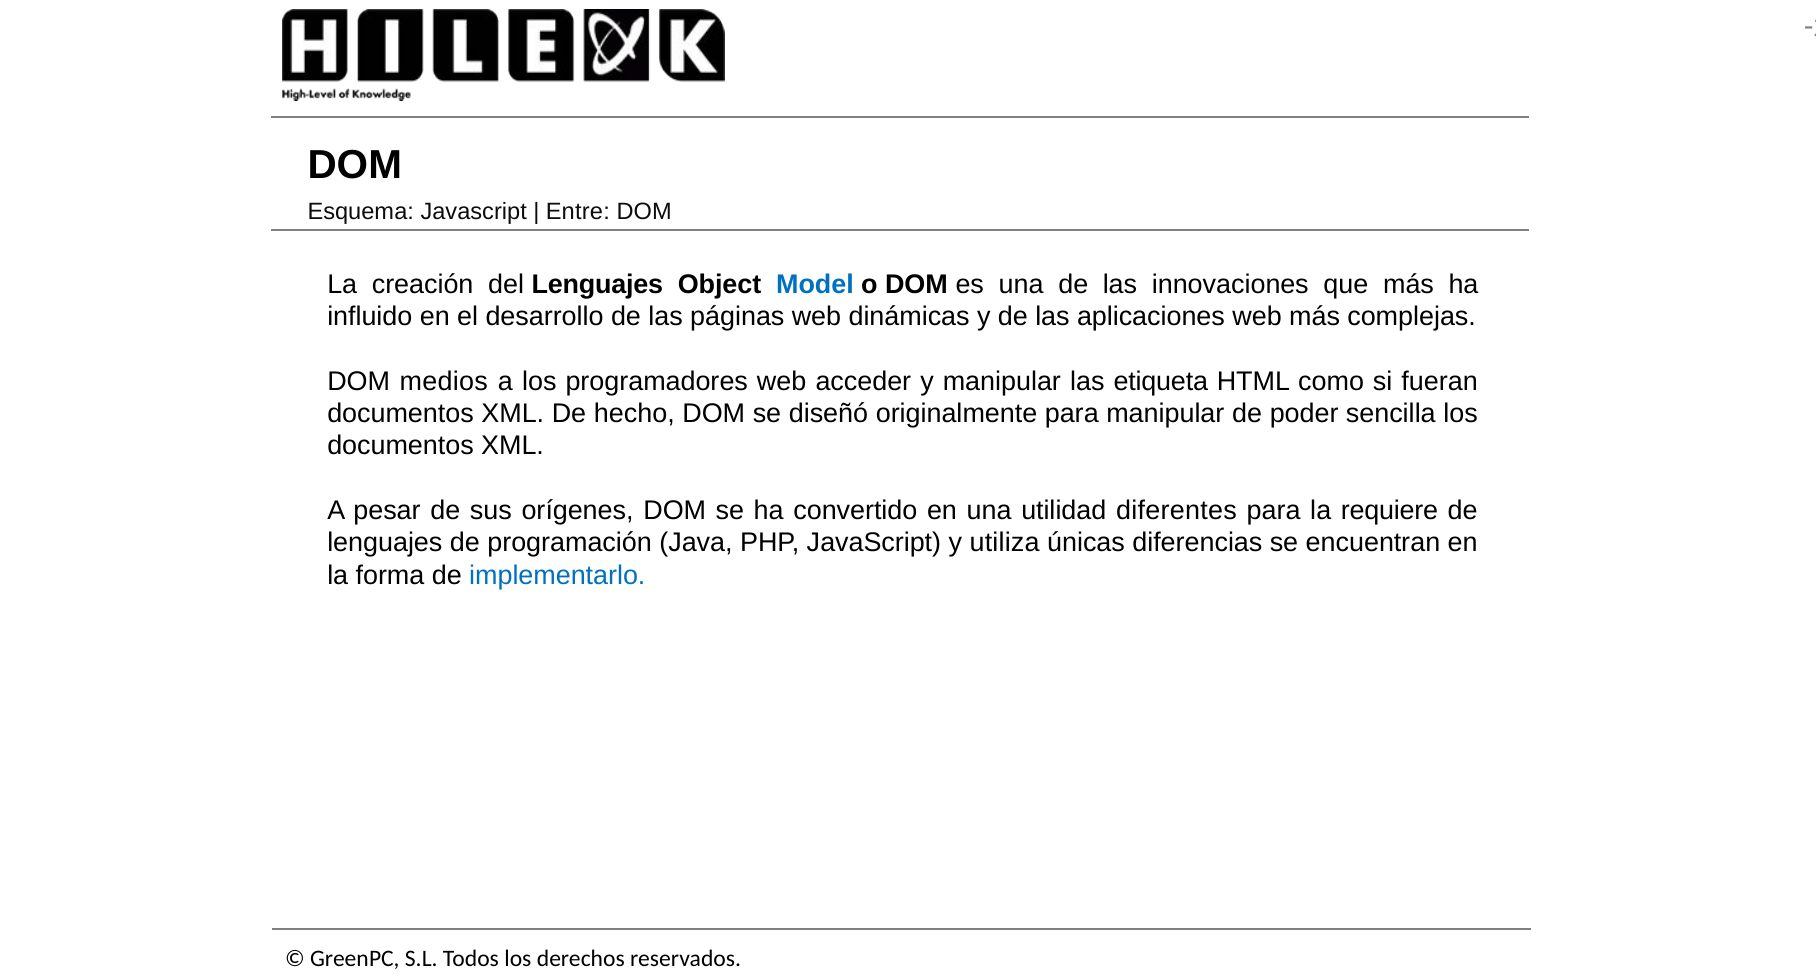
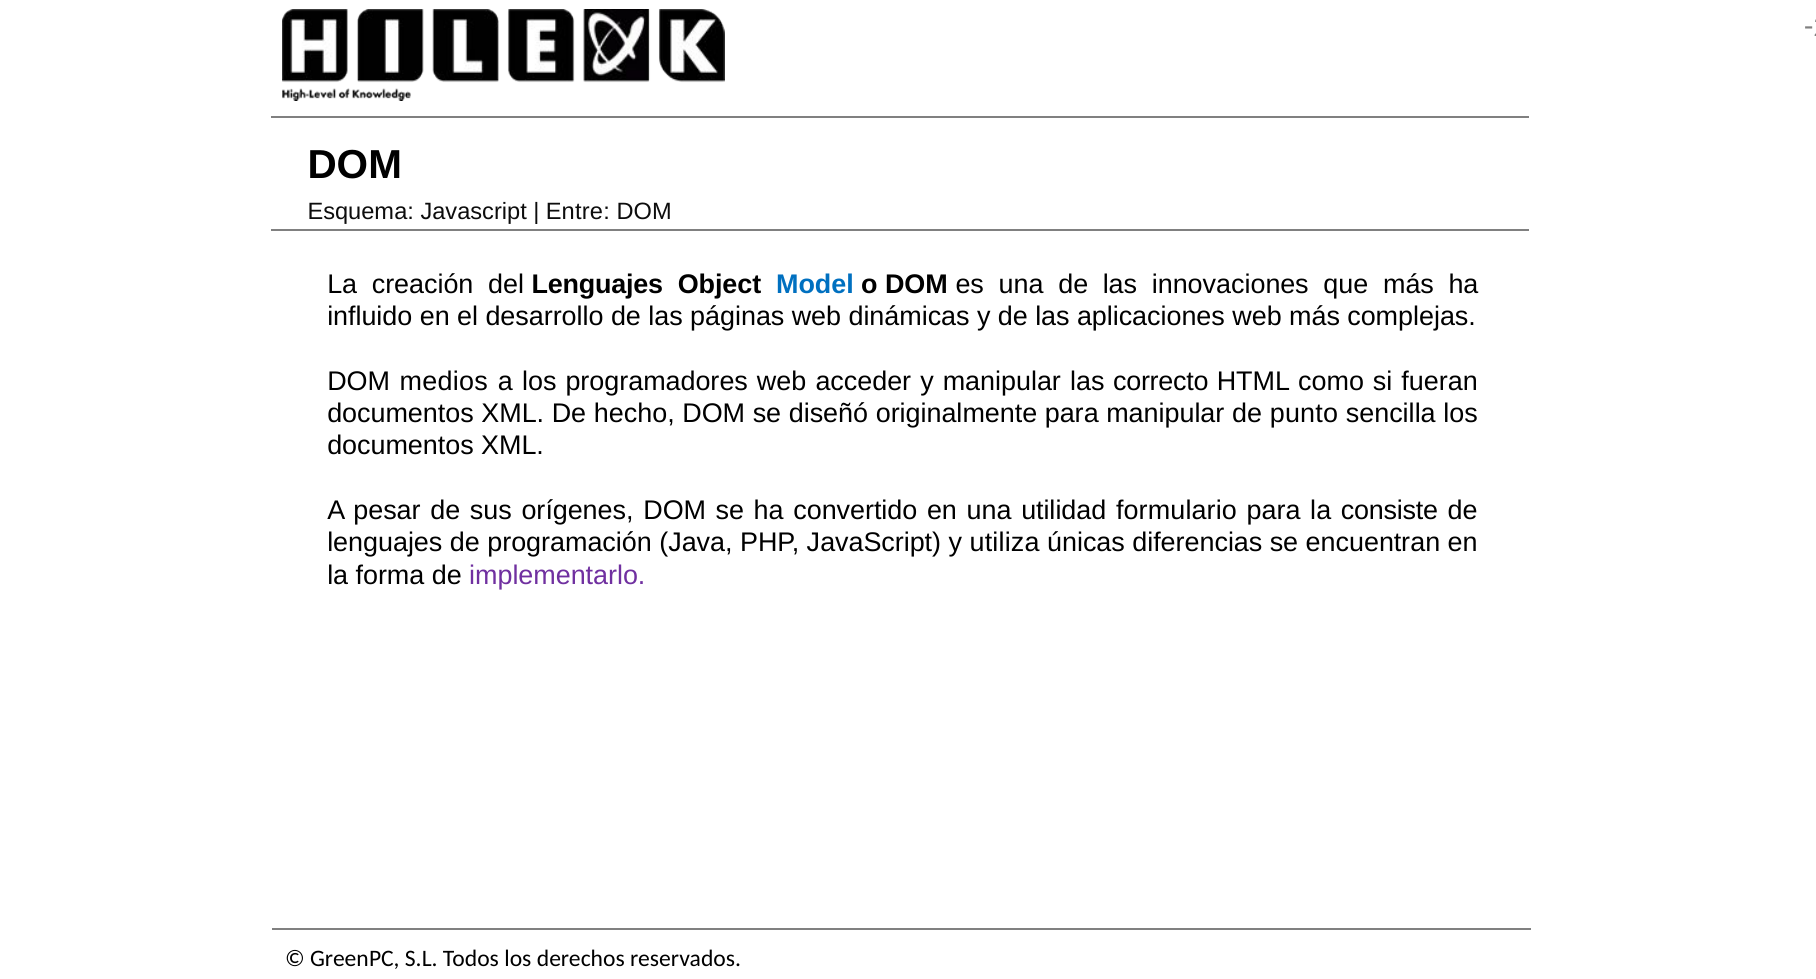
etiqueta: etiqueta -> correcto
poder: poder -> punto
diferentes: diferentes -> formulario
requiere: requiere -> consiste
implementarlo colour: blue -> purple
